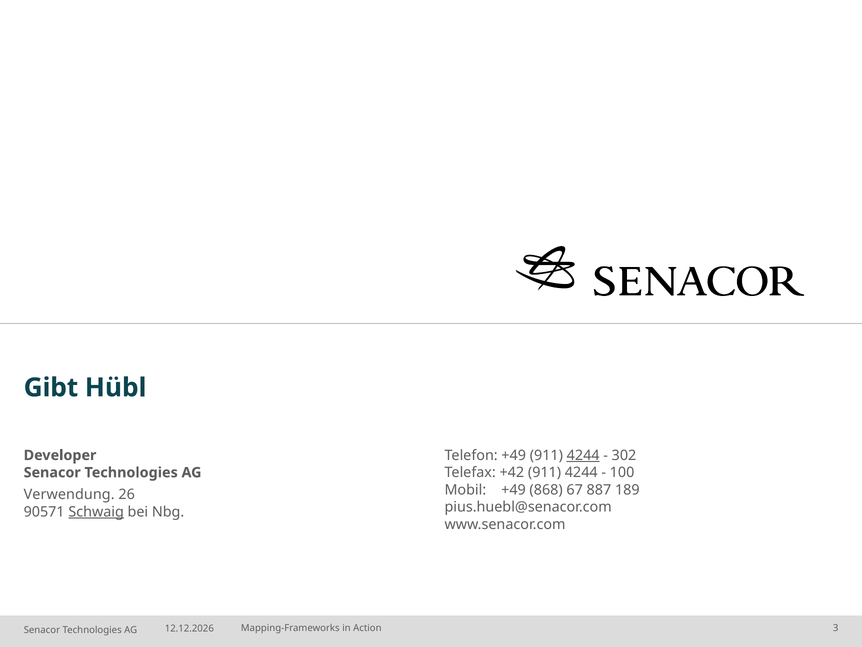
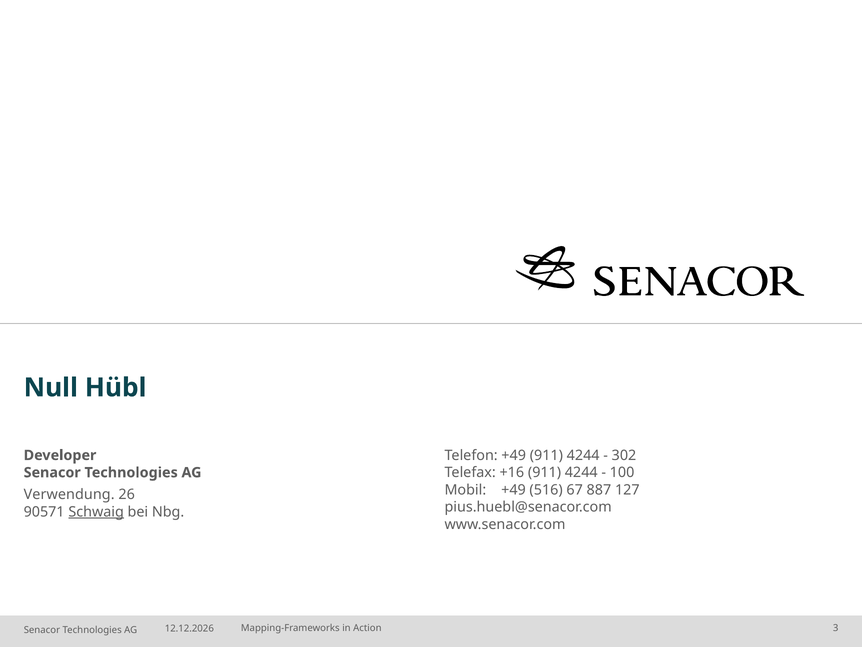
Gibt: Gibt -> Null
4244 at (583, 455) underline: present -> none
+42: +42 -> +16
868: 868 -> 516
189: 189 -> 127
